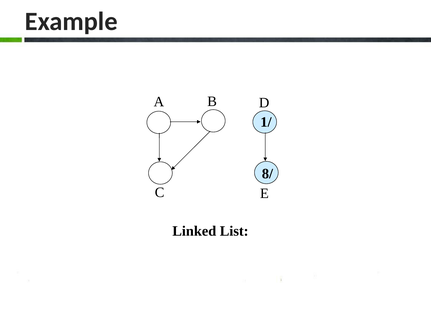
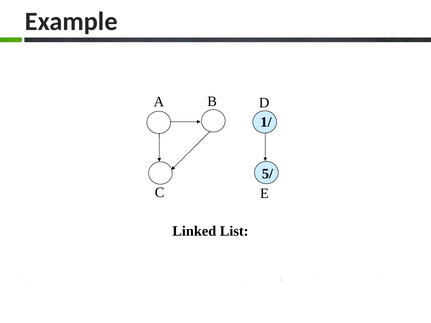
8/: 8/ -> 5/
